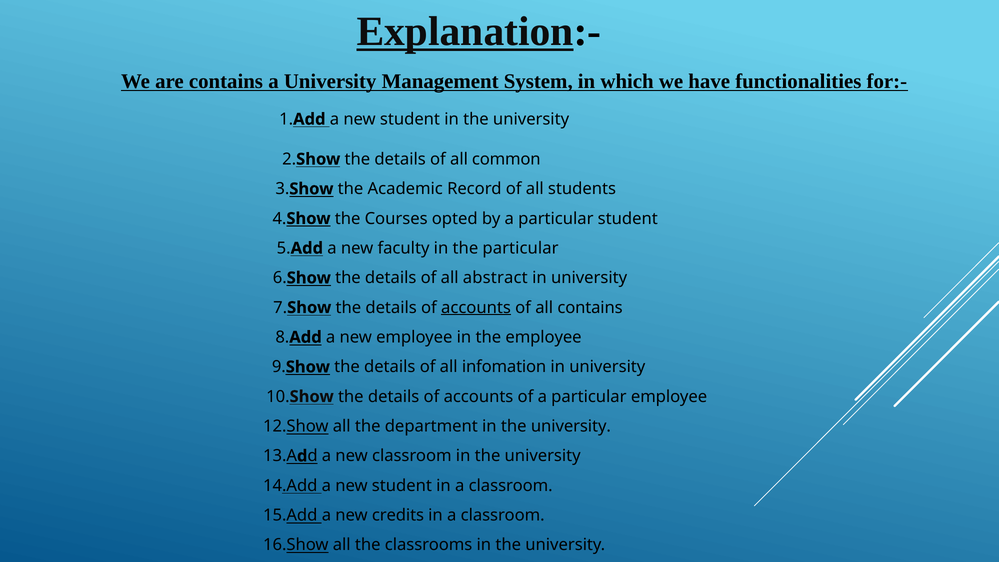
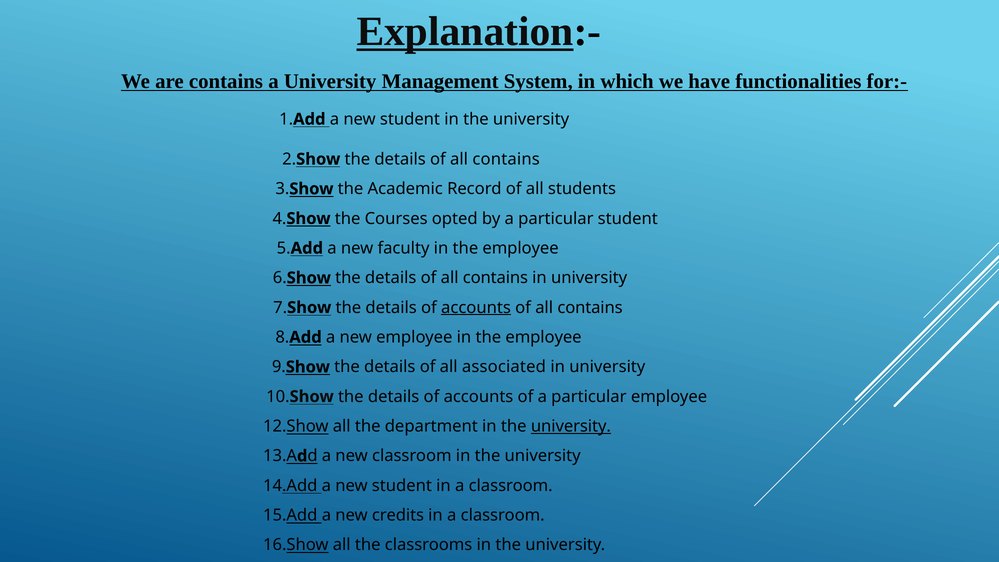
common at (506, 159): common -> contains
faculty in the particular: particular -> employee
abstract at (495, 278): abstract -> contains
infomation: infomation -> associated
university at (571, 426) underline: none -> present
